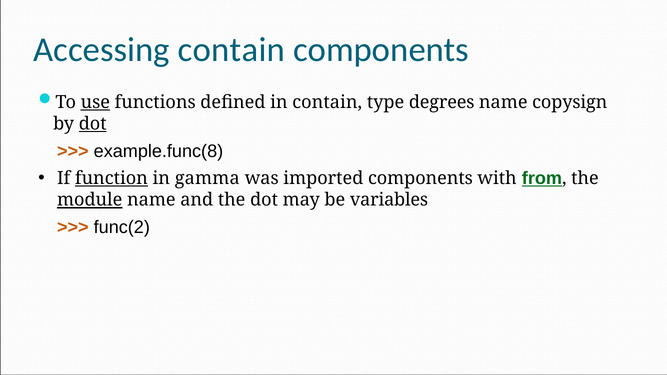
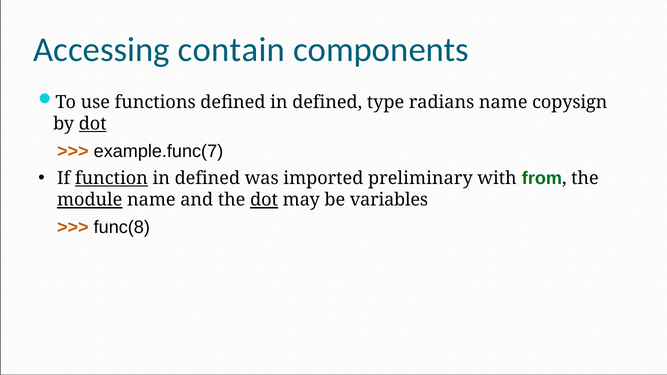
use underline: present -> none
defined in contain: contain -> defined
degrees: degrees -> radians
example.func(8: example.func(8 -> example.func(7
gamma at (207, 178): gamma -> defined
imported components: components -> preliminary
from underline: present -> none
dot at (264, 200) underline: none -> present
func(2: func(2 -> func(8
